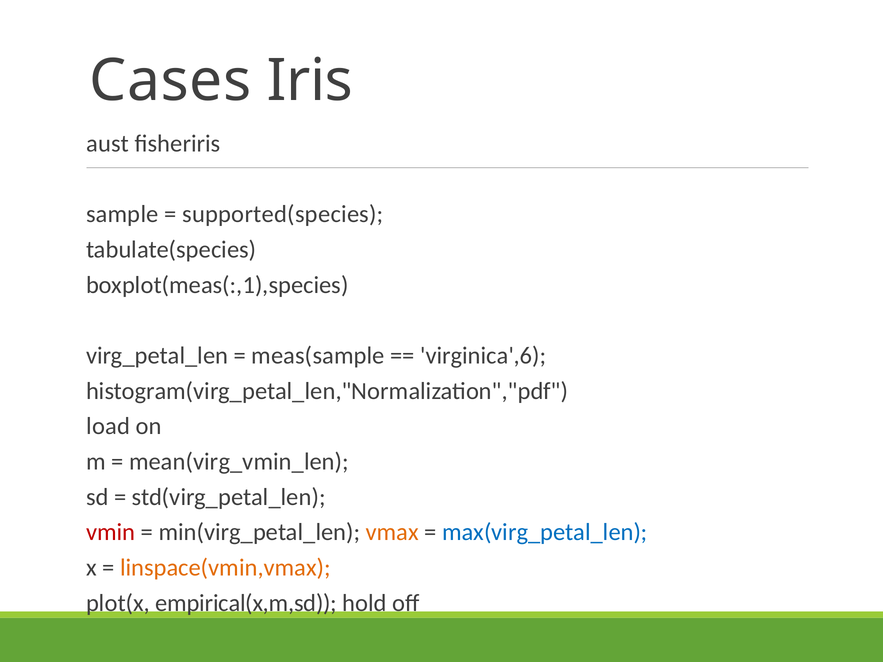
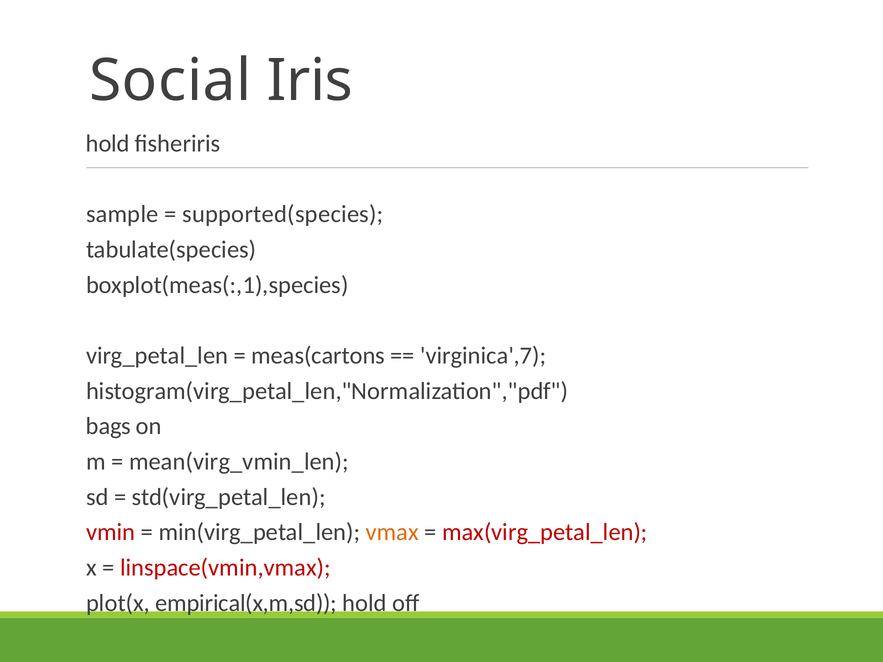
Cases: Cases -> Social
aust at (108, 144): aust -> hold
meas(sample: meas(sample -> meas(cartons
virginica',6: virginica',6 -> virginica',7
load: load -> bags
max(virg_petal_len colour: blue -> red
linspace(vmin,vmax colour: orange -> red
